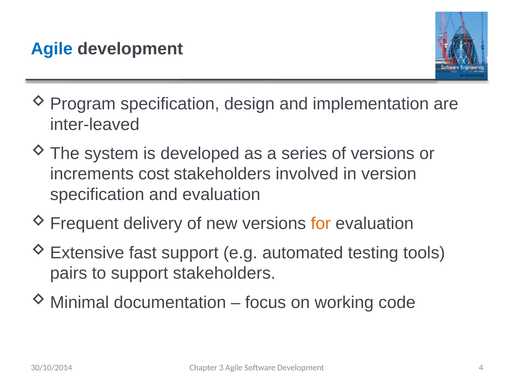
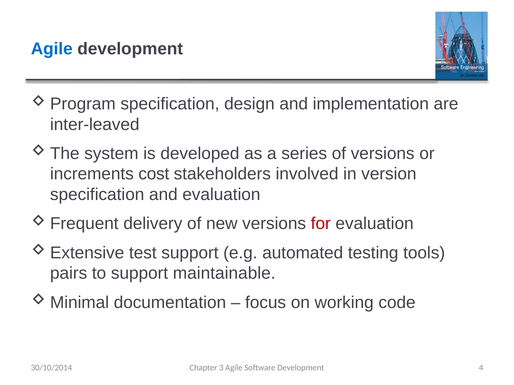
for colour: orange -> red
fast: fast -> test
support stakeholders: stakeholders -> maintainable
